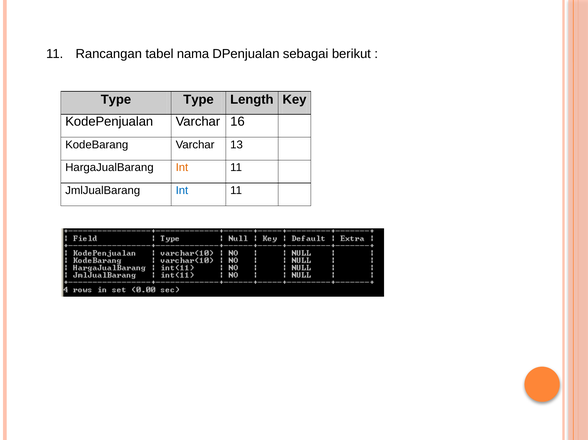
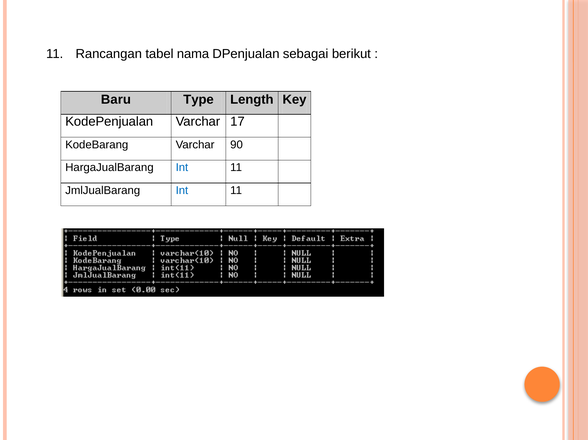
Type at (116, 99): Type -> Baru
16: 16 -> 17
13: 13 -> 90
Int at (182, 168) colour: orange -> blue
